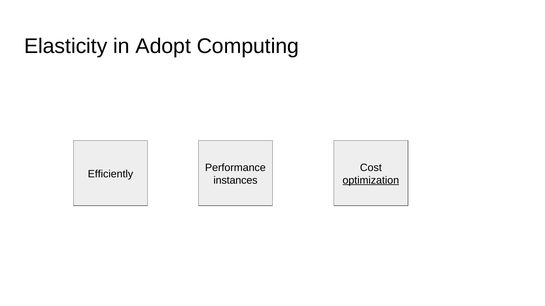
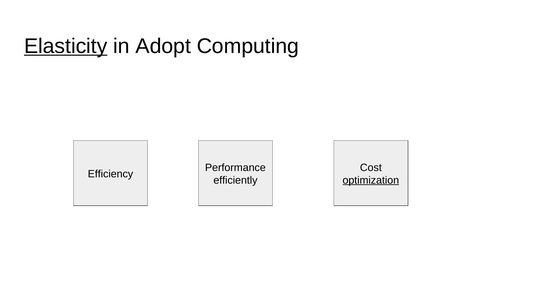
Elasticity underline: none -> present
Efficiently: Efficiently -> Efficiency
instances: instances -> efficiently
